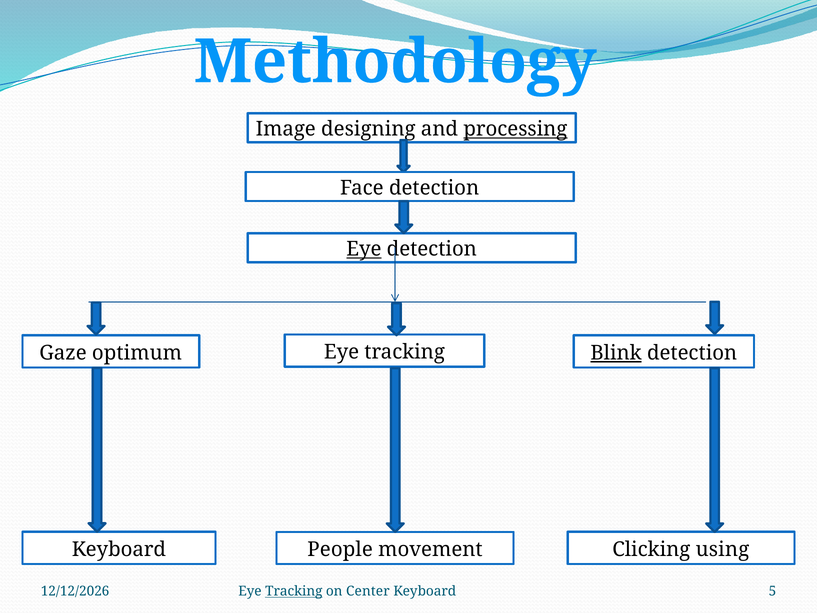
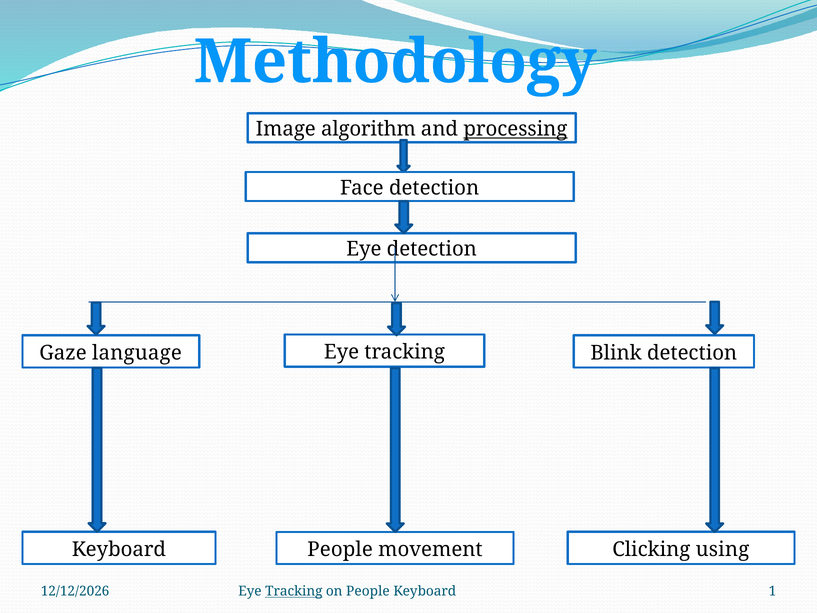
designing: designing -> algorithm
Eye at (364, 249) underline: present -> none
optimum: optimum -> language
Blink underline: present -> none
on Center: Center -> People
5: 5 -> 1
